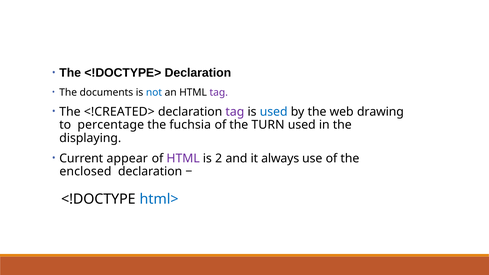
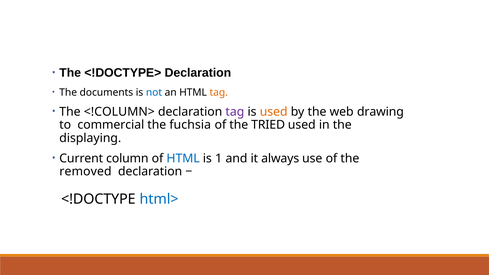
tag at (219, 92) colour: purple -> orange
<!CREATED>: <!CREATED> -> <!COLUMN>
used at (274, 112) colour: blue -> orange
percentage: percentage -> commercial
TURN: TURN -> TRIED
appear: appear -> column
HTML at (183, 158) colour: purple -> blue
2: 2 -> 1
enclosed: enclosed -> removed
